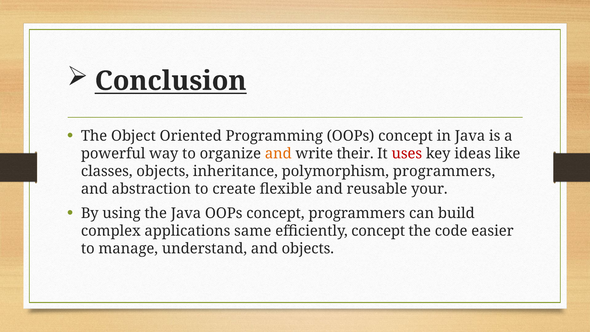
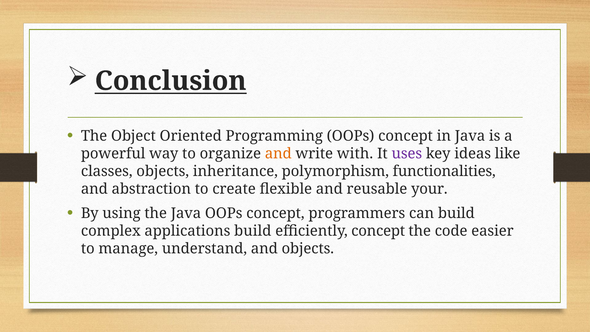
their: their -> with
uses colour: red -> purple
polymorphism programmers: programmers -> functionalities
applications same: same -> build
